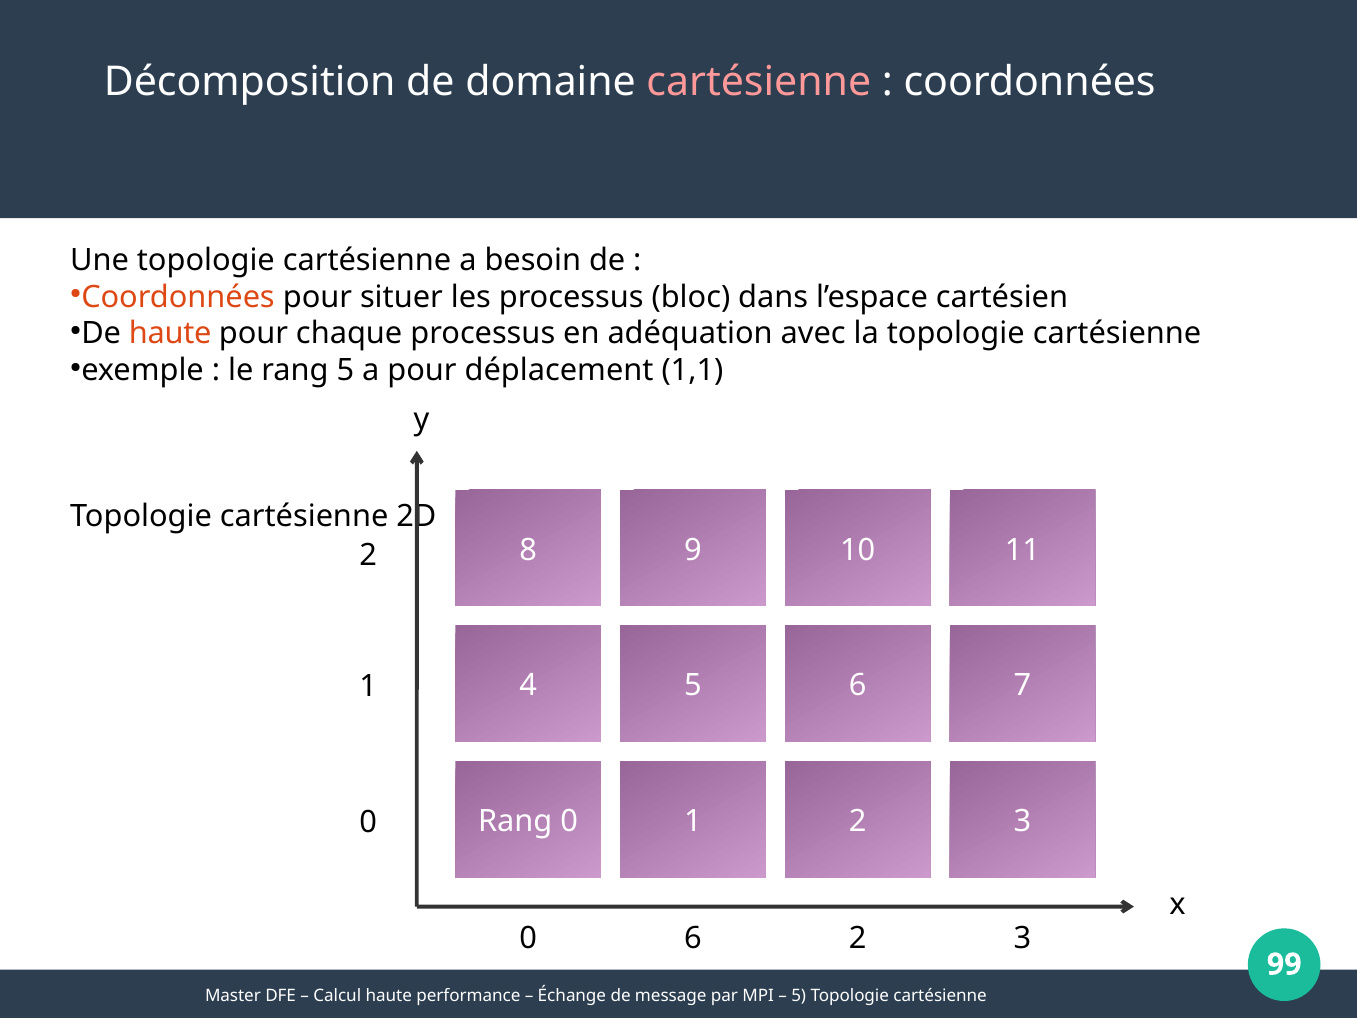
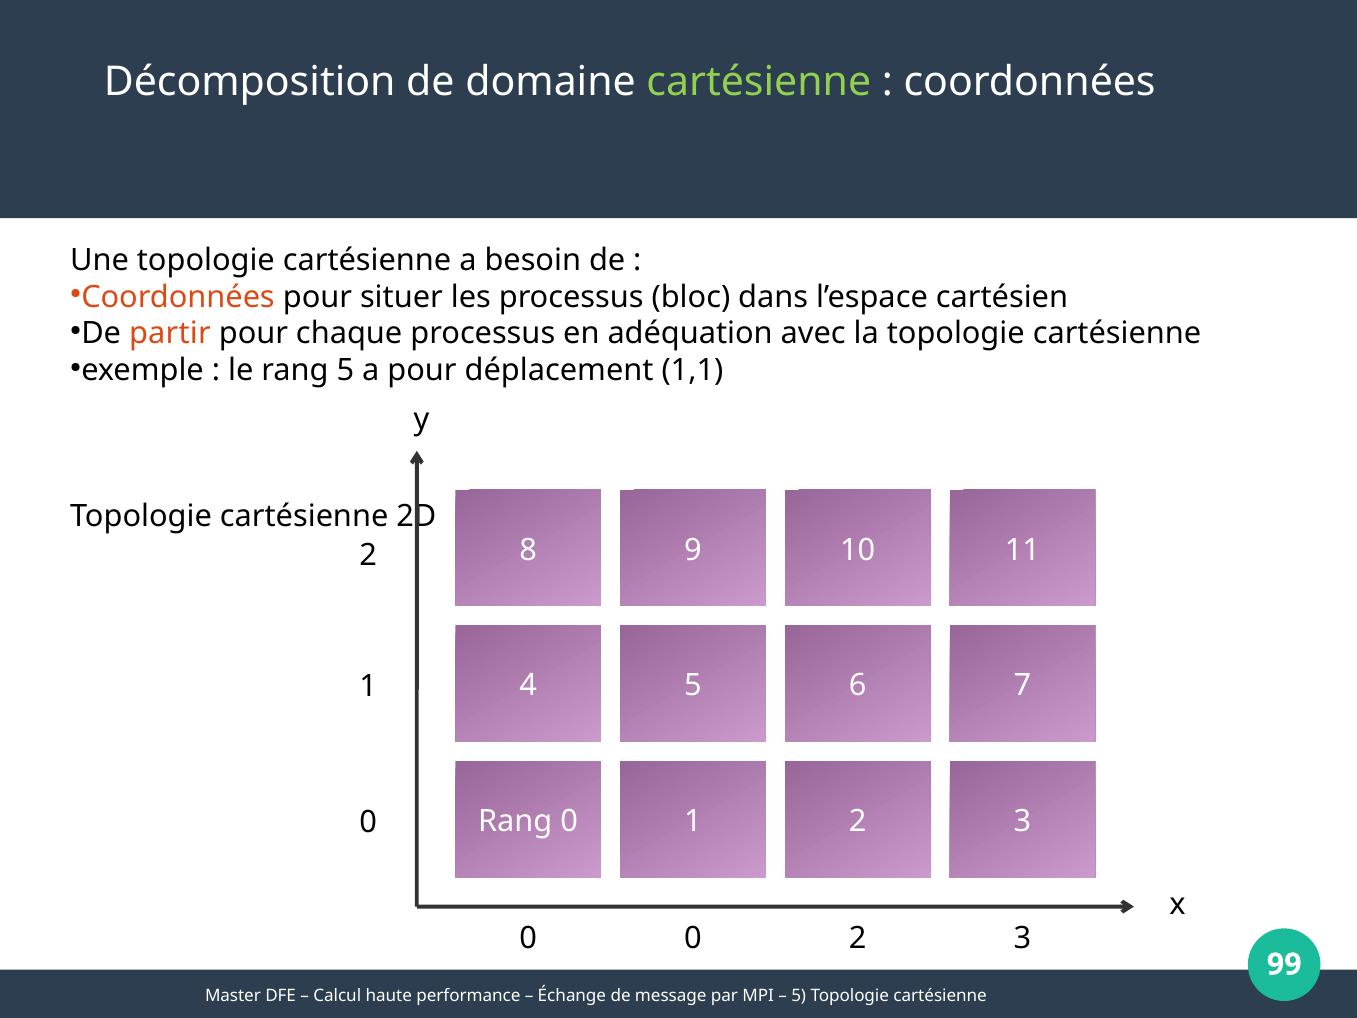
cartésienne at (759, 82) colour: pink -> light green
haute at (170, 334): haute -> partir
0 6: 6 -> 0
